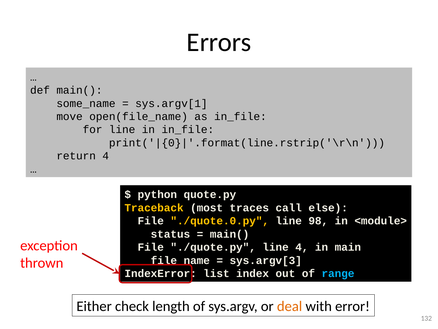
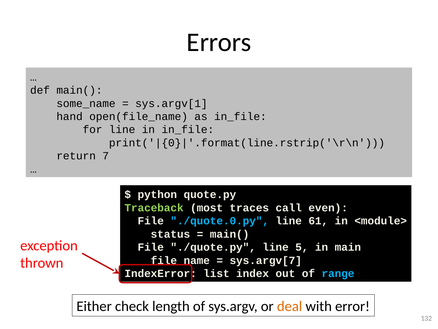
move: move -> hand
return 4: 4 -> 7
Traceback colour: yellow -> light green
else: else -> even
./quote.0.py colour: yellow -> light blue
98: 98 -> 61
line 4: 4 -> 5
sys.argv[3: sys.argv[3 -> sys.argv[7
